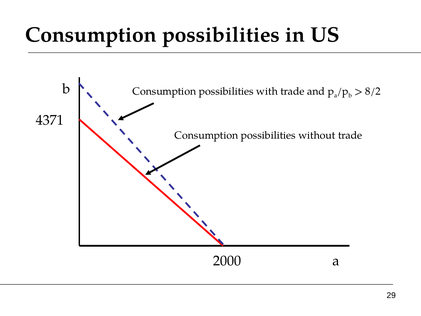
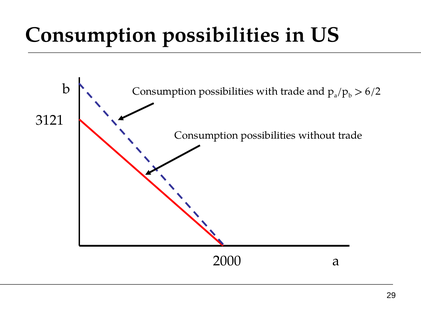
8/2: 8/2 -> 6/2
4371: 4371 -> 3121
